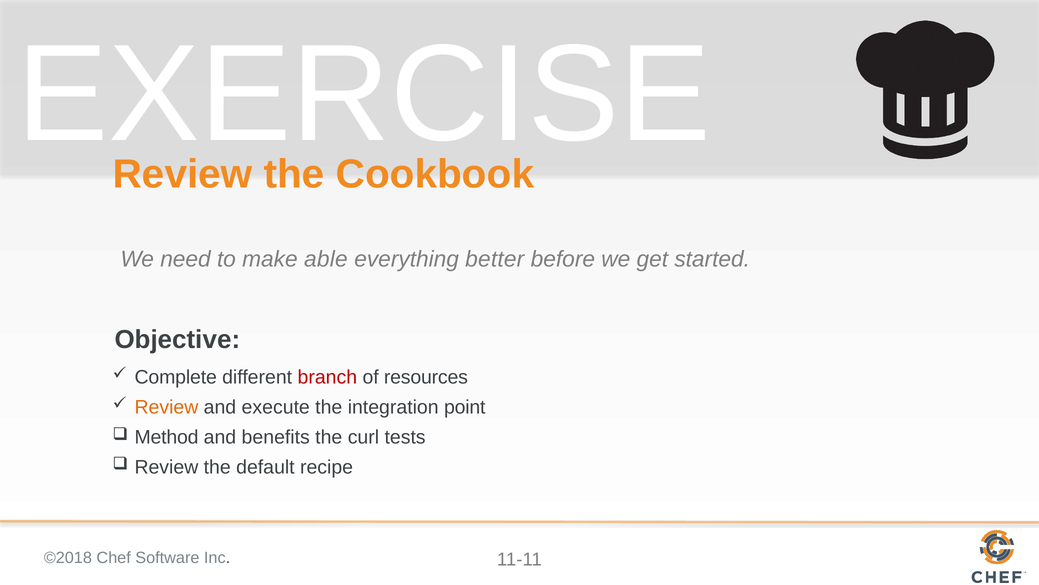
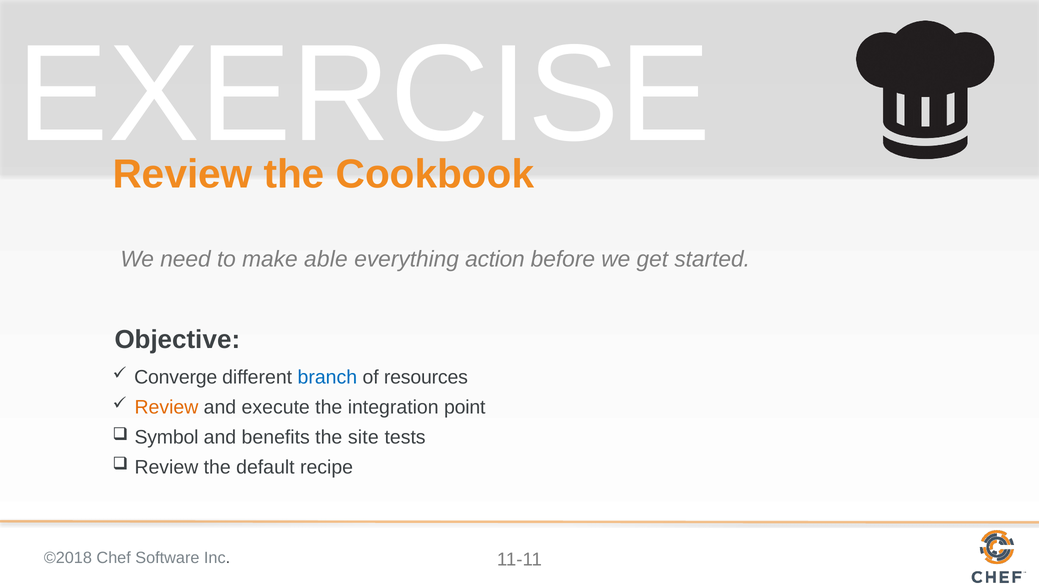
better: better -> action
Complete: Complete -> Converge
branch colour: red -> blue
Method: Method -> Symbol
curl: curl -> site
